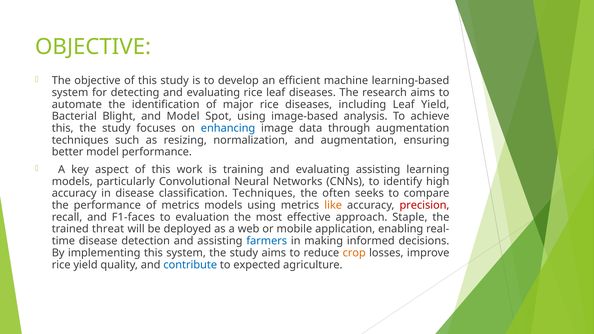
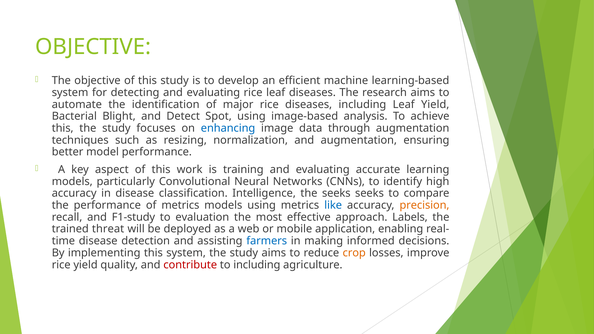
and Model: Model -> Detect
evaluating assisting: assisting -> accurate
classification Techniques: Techniques -> Intelligence
the often: often -> seeks
like colour: orange -> blue
precision colour: red -> orange
F1-faces: F1-faces -> F1-study
Staple: Staple -> Labels
contribute colour: blue -> red
to expected: expected -> including
